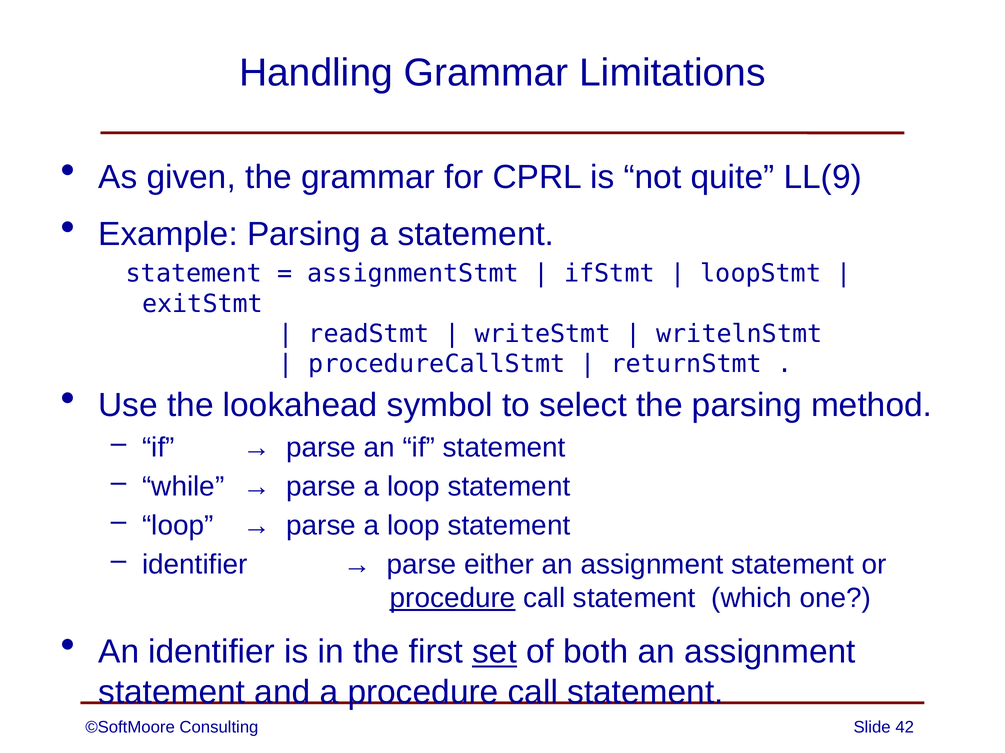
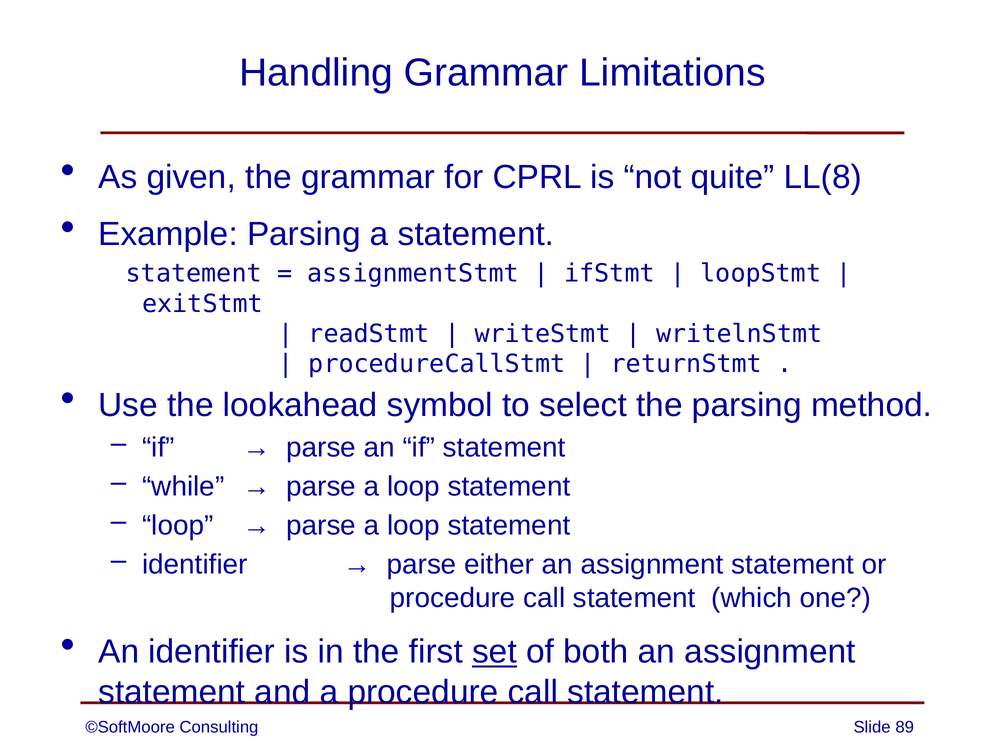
LL(9: LL(9 -> LL(8
procedure at (453, 599) underline: present -> none
42: 42 -> 89
